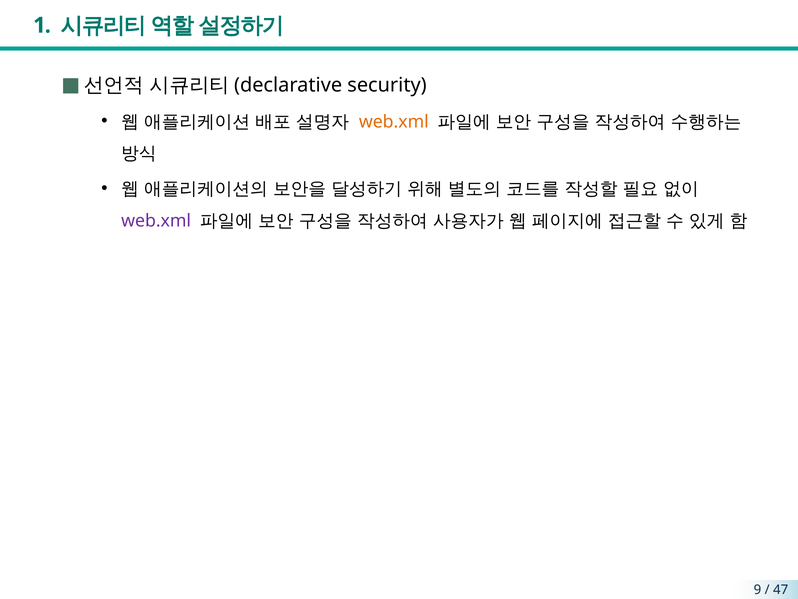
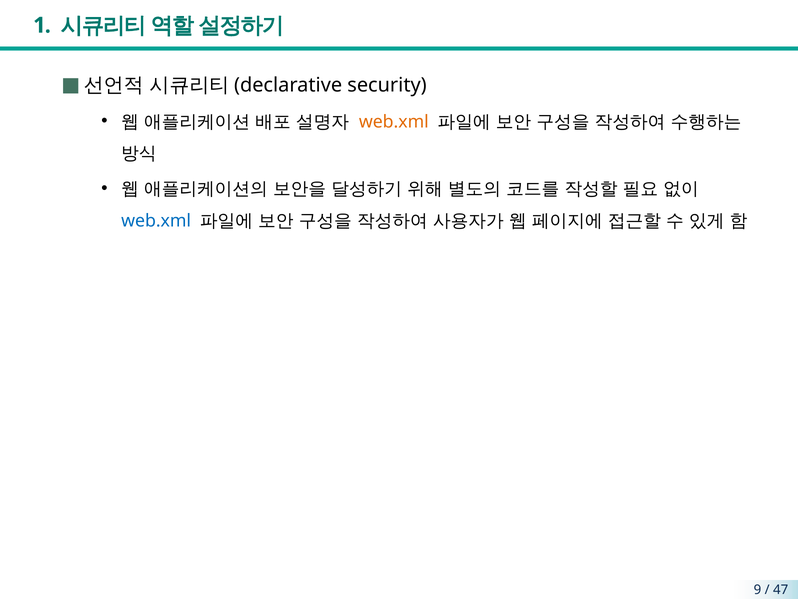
web.xml at (156, 221) colour: purple -> blue
